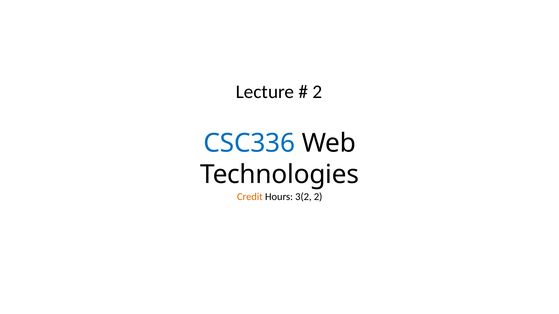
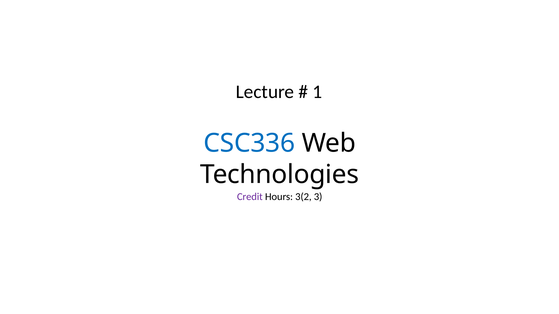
2 at (317, 92): 2 -> 1
Credit colour: orange -> purple
3(2 2: 2 -> 3
